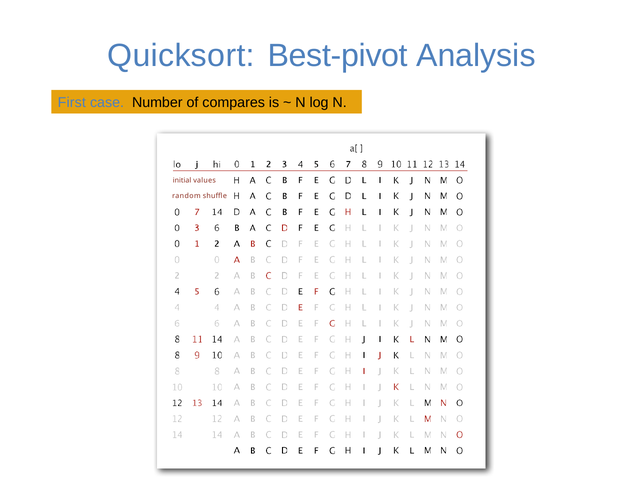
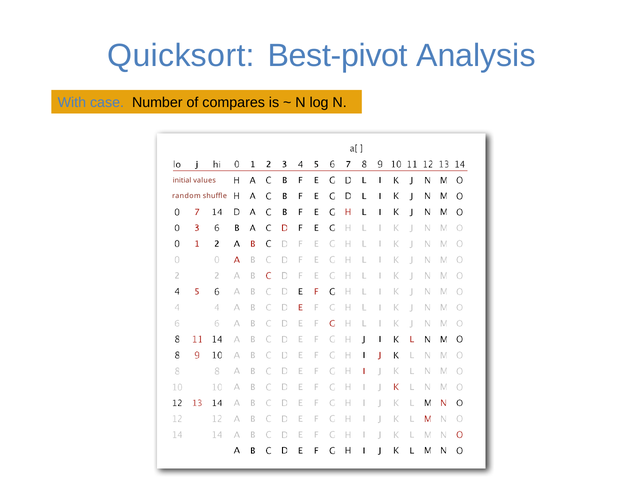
First: First -> With
